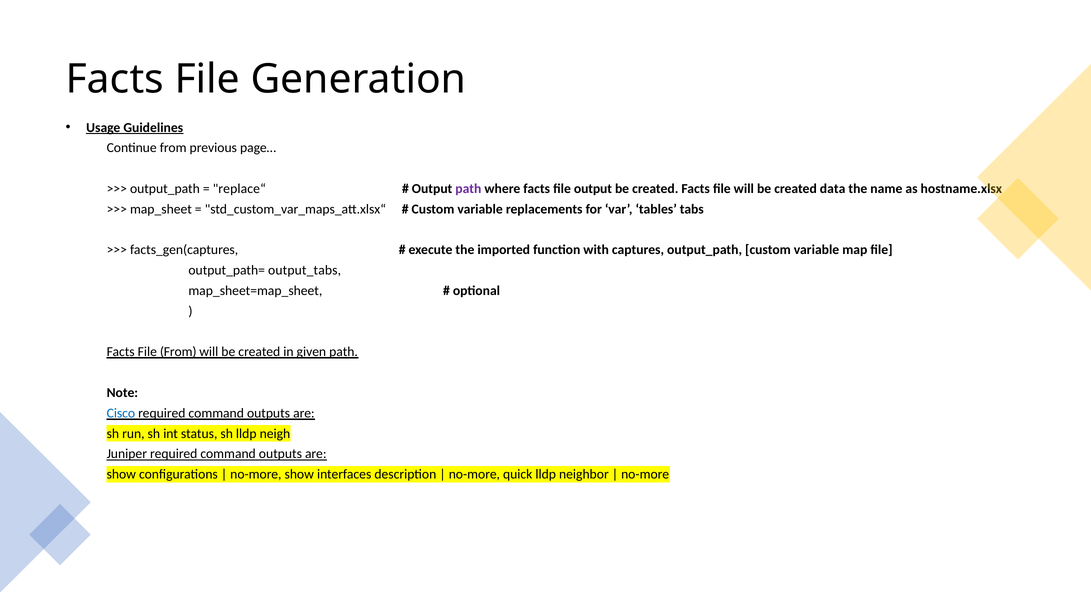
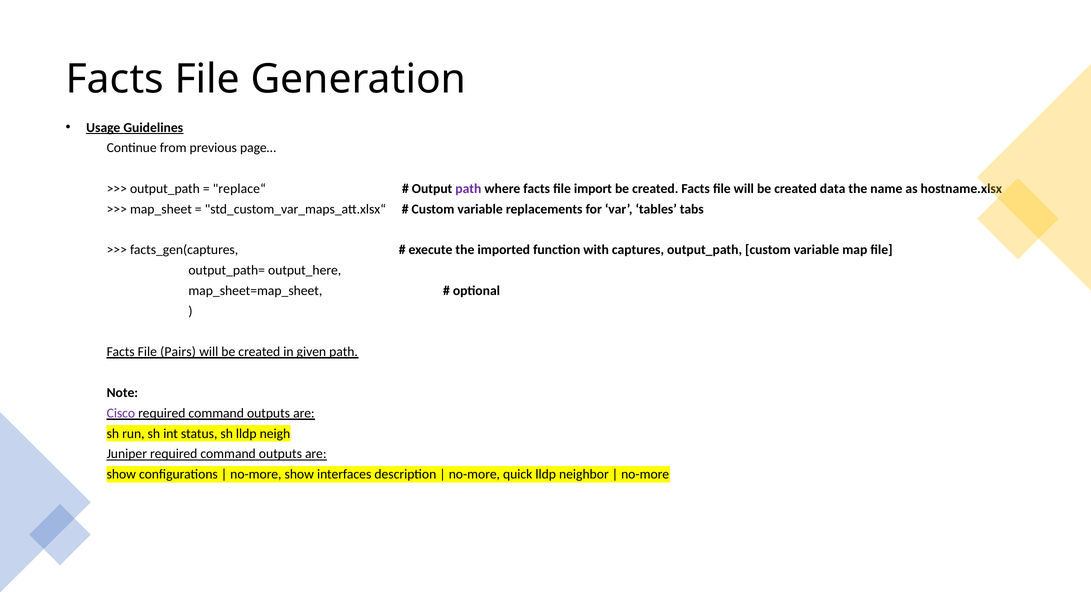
file output: output -> import
output_tabs: output_tabs -> output_here
File From: From -> Pairs
Cisco colour: blue -> purple
